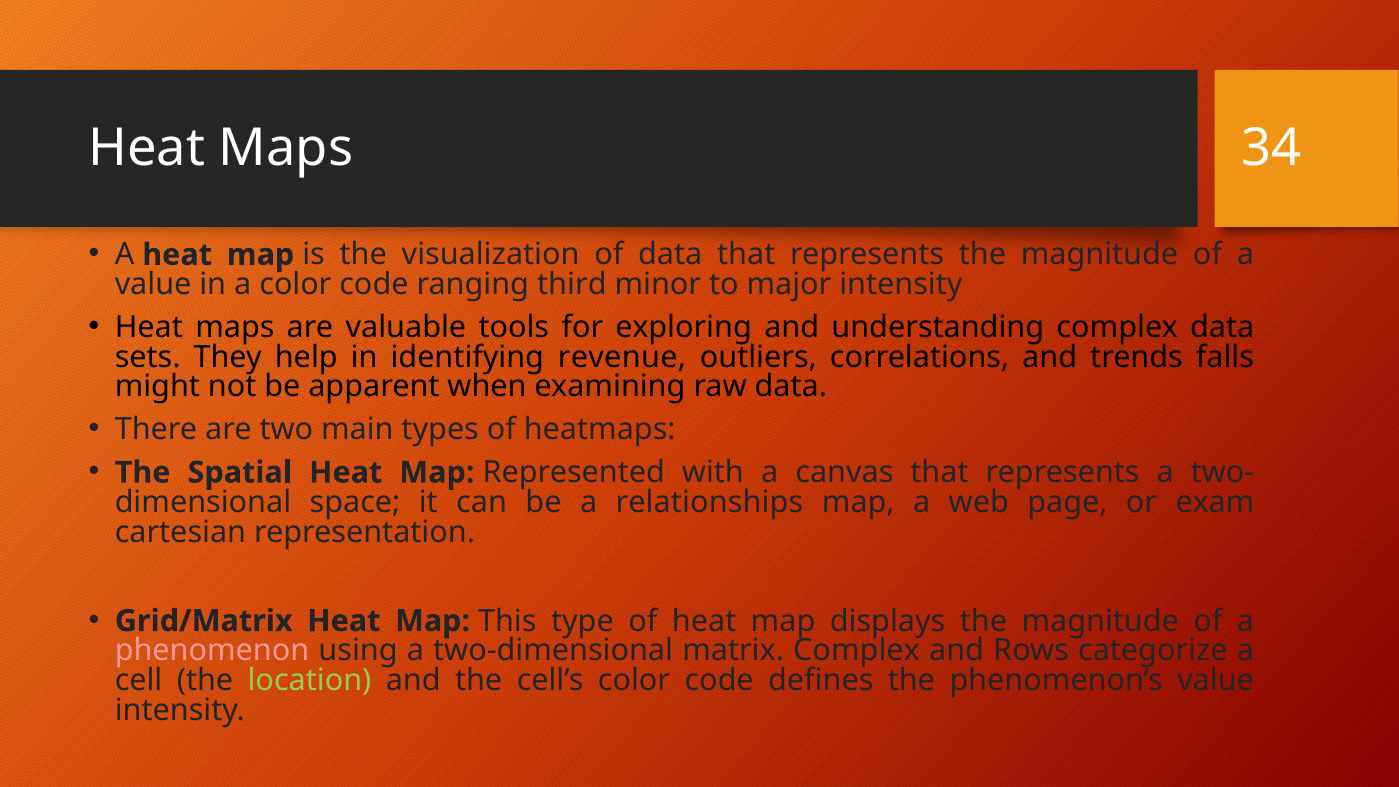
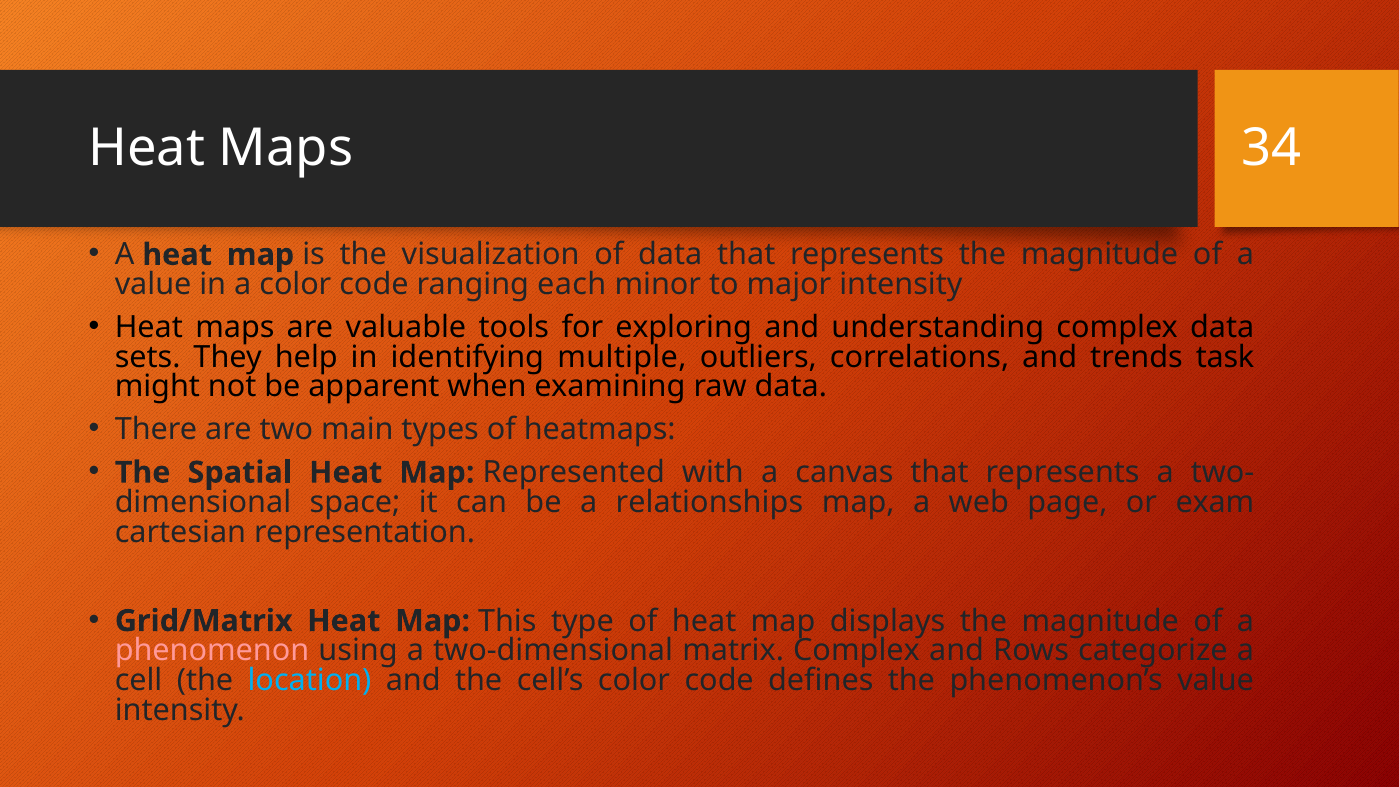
third: third -> each
revenue: revenue -> multiple
falls: falls -> task
location colour: light green -> light blue
